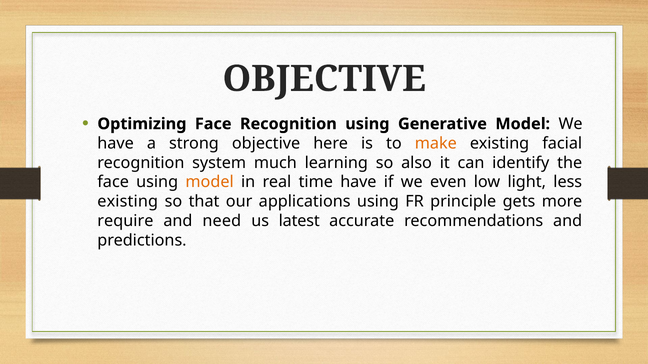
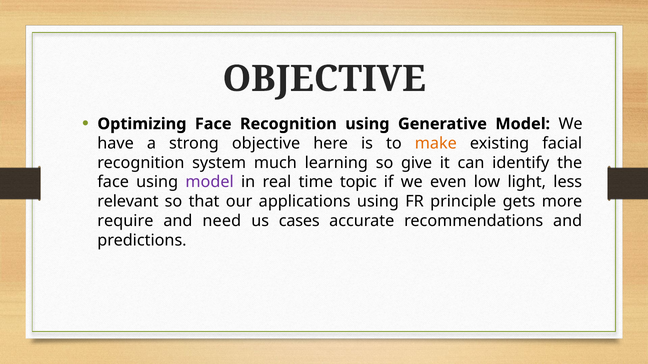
also: also -> give
model at (210, 182) colour: orange -> purple
time have: have -> topic
existing at (128, 202): existing -> relevant
latest: latest -> cases
